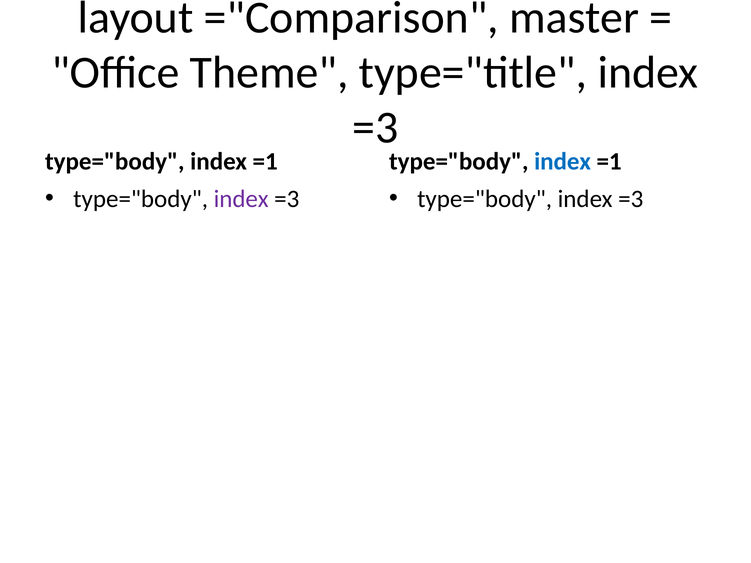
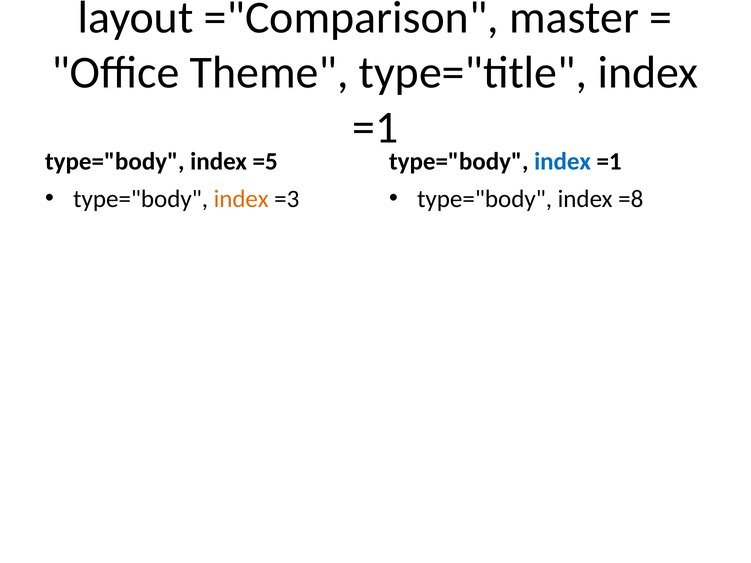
=3 at (375, 128): =3 -> =1
=1 at (265, 162): =1 -> =5
index at (241, 199) colour: purple -> orange
=3 at (631, 199): =3 -> =8
